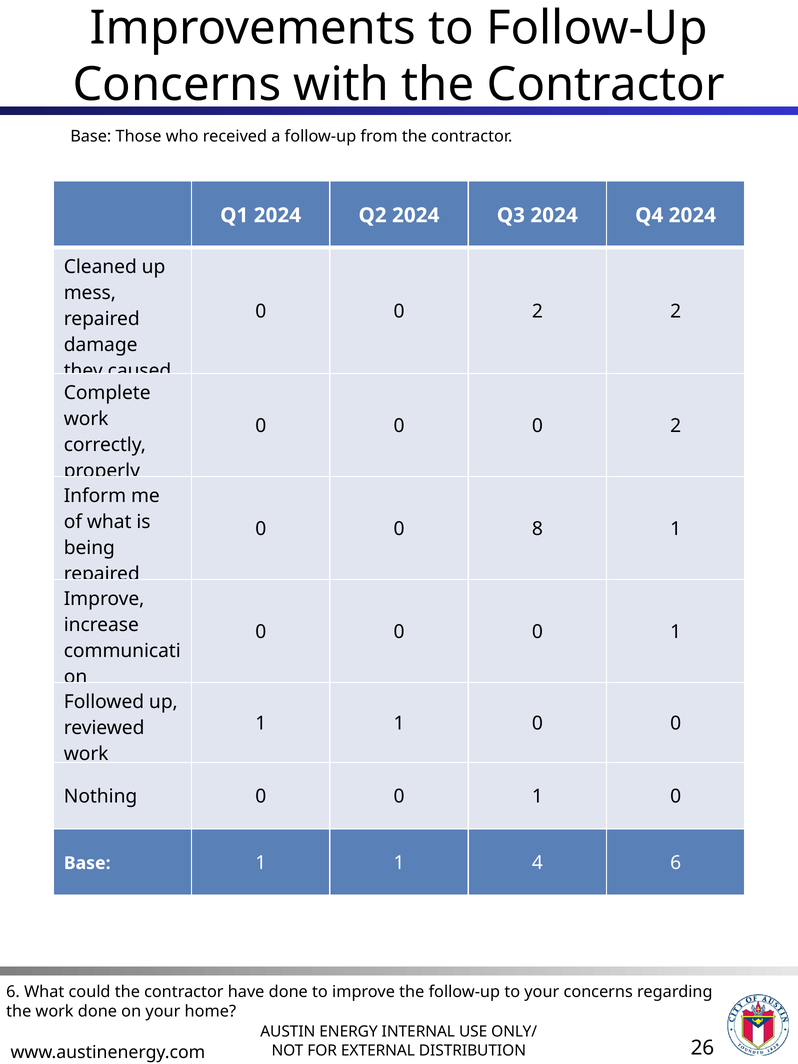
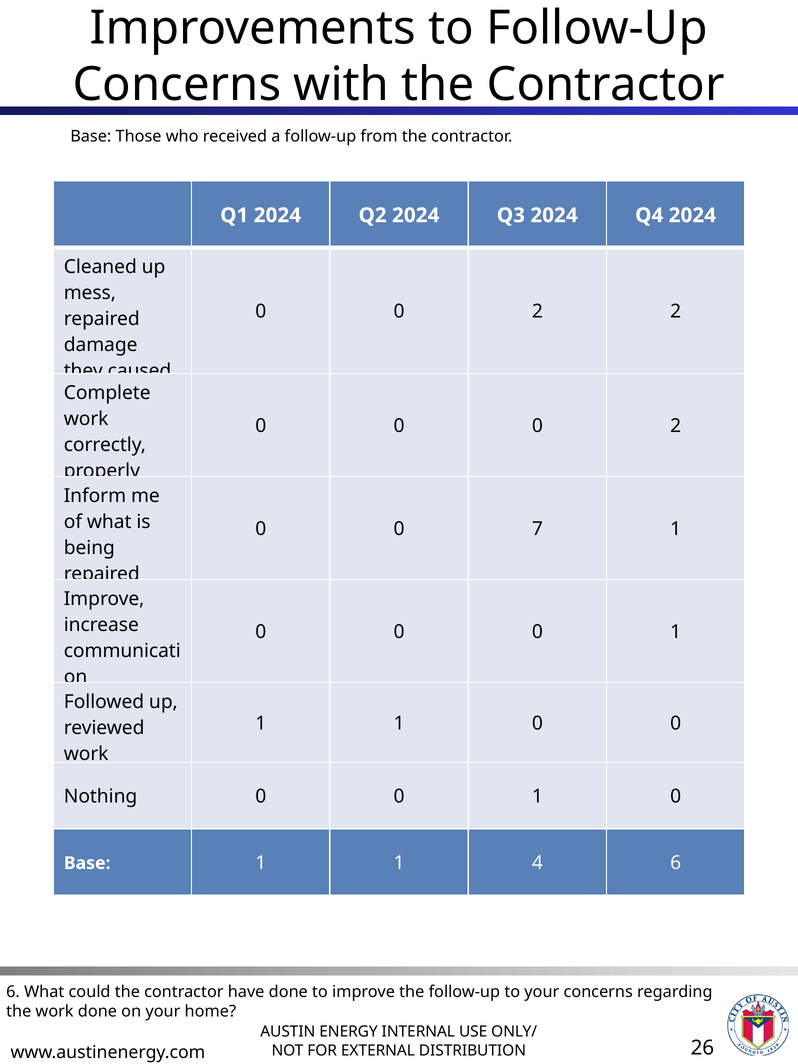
8: 8 -> 7
